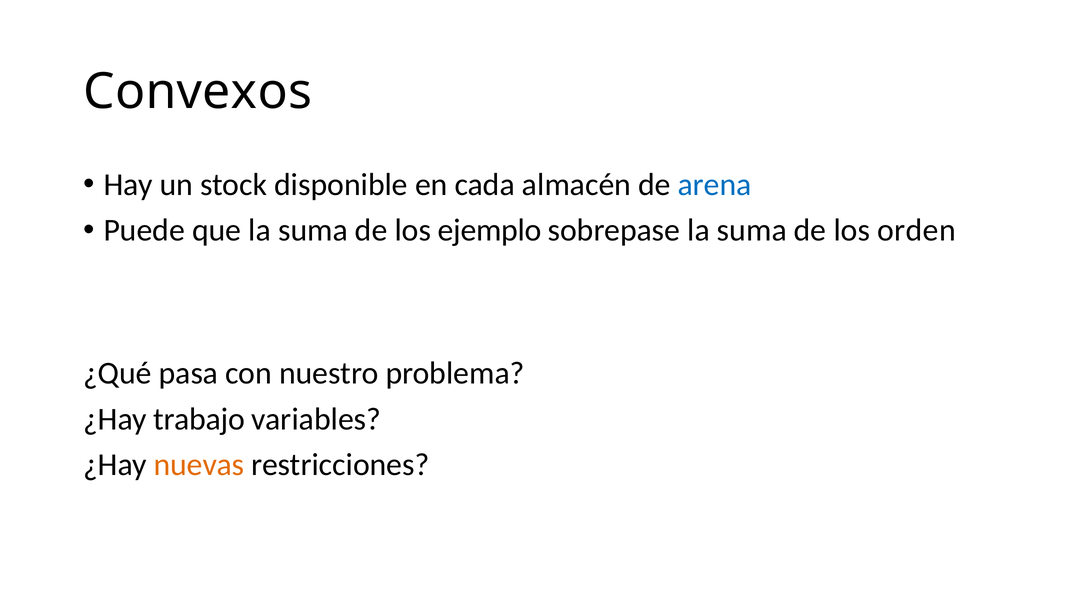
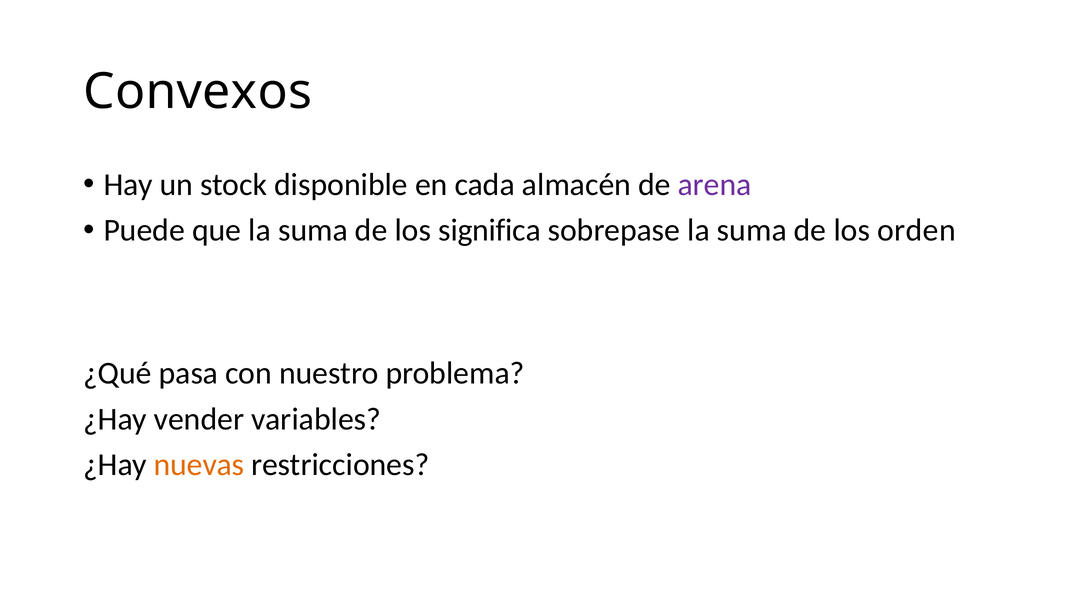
arena colour: blue -> purple
ejemplo: ejemplo -> significa
trabajo: trabajo -> vender
